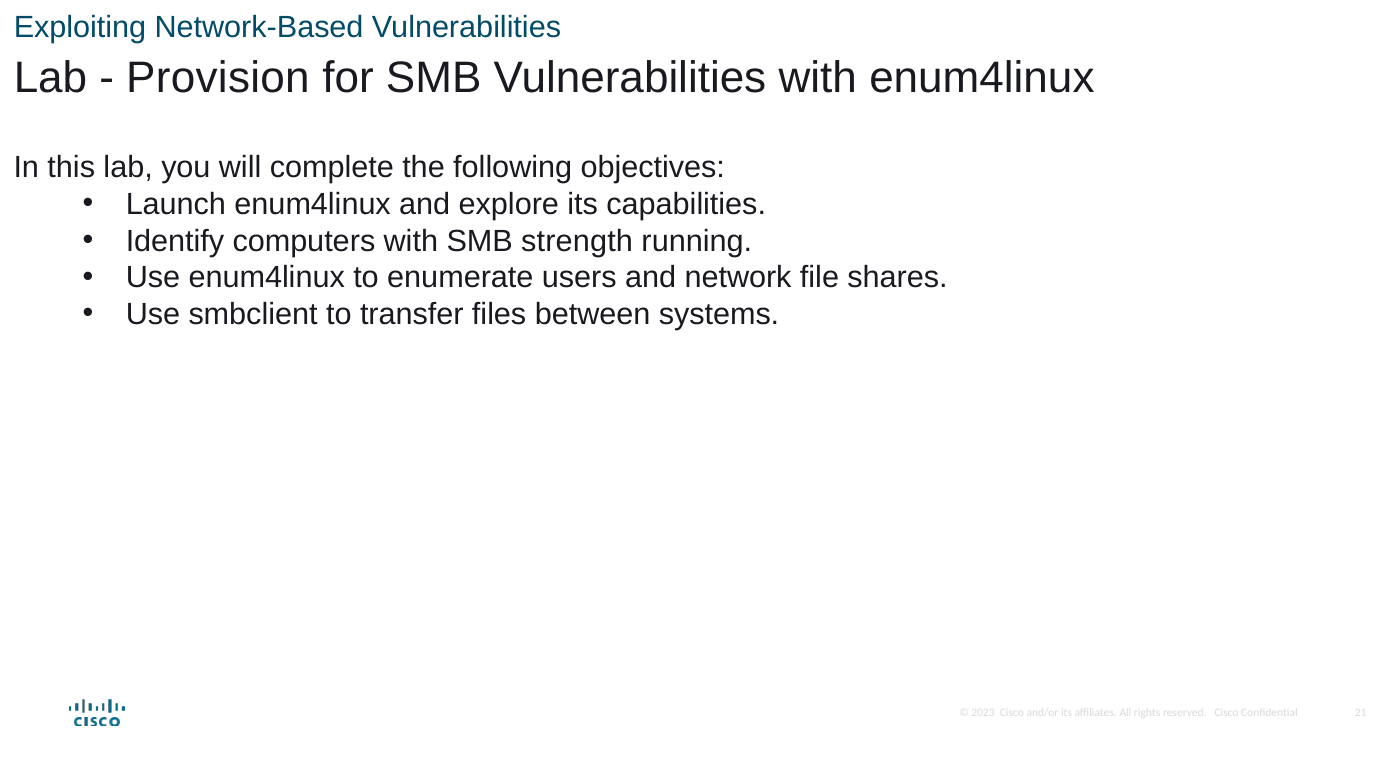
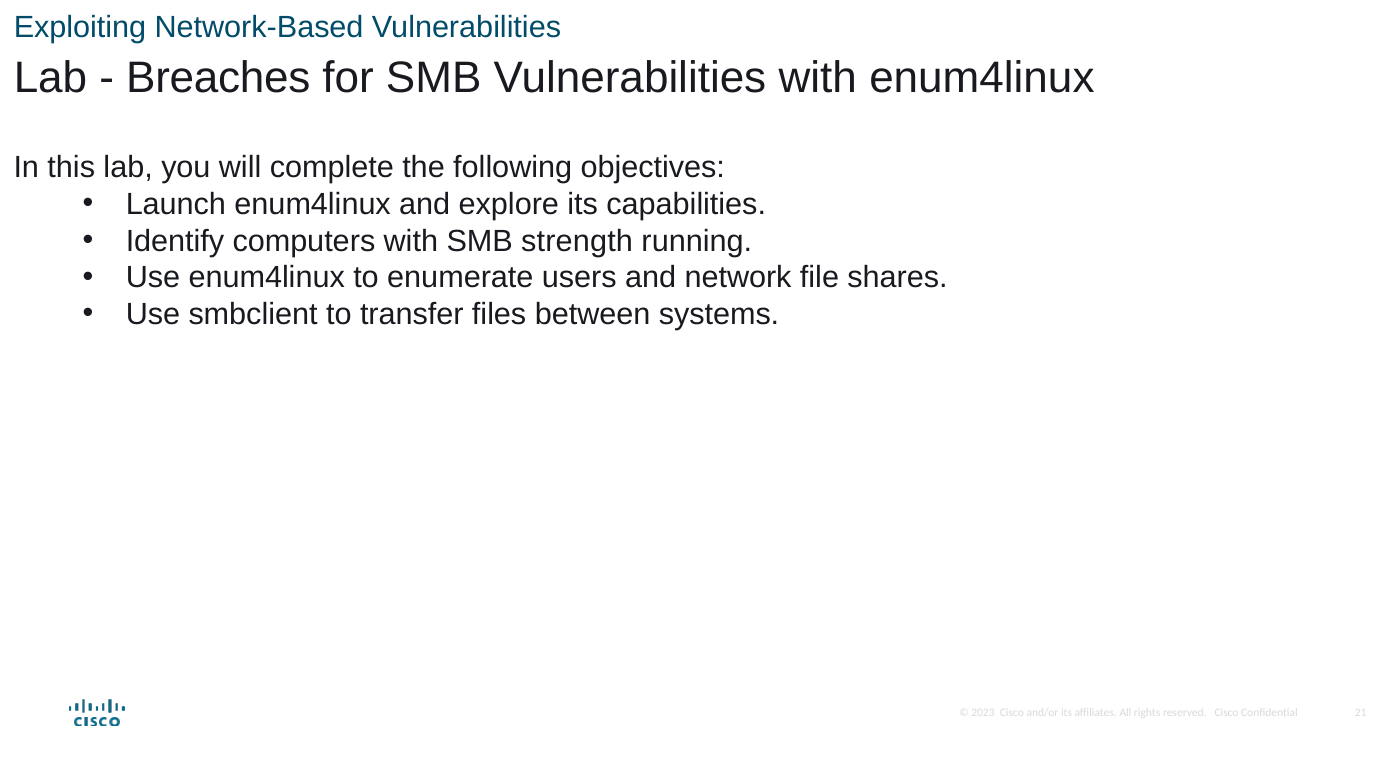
Provision: Provision -> Breaches
